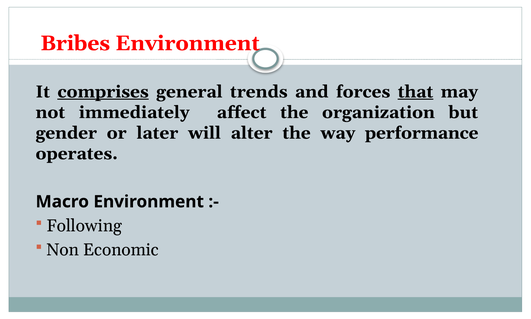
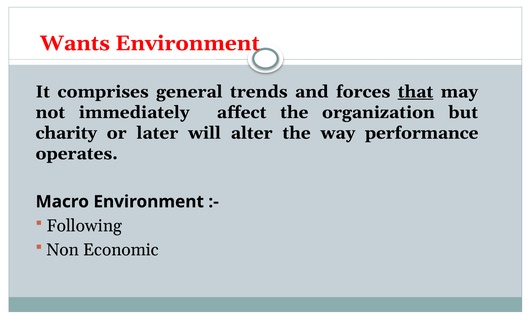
Bribes: Bribes -> Wants
comprises underline: present -> none
gender: gender -> charity
